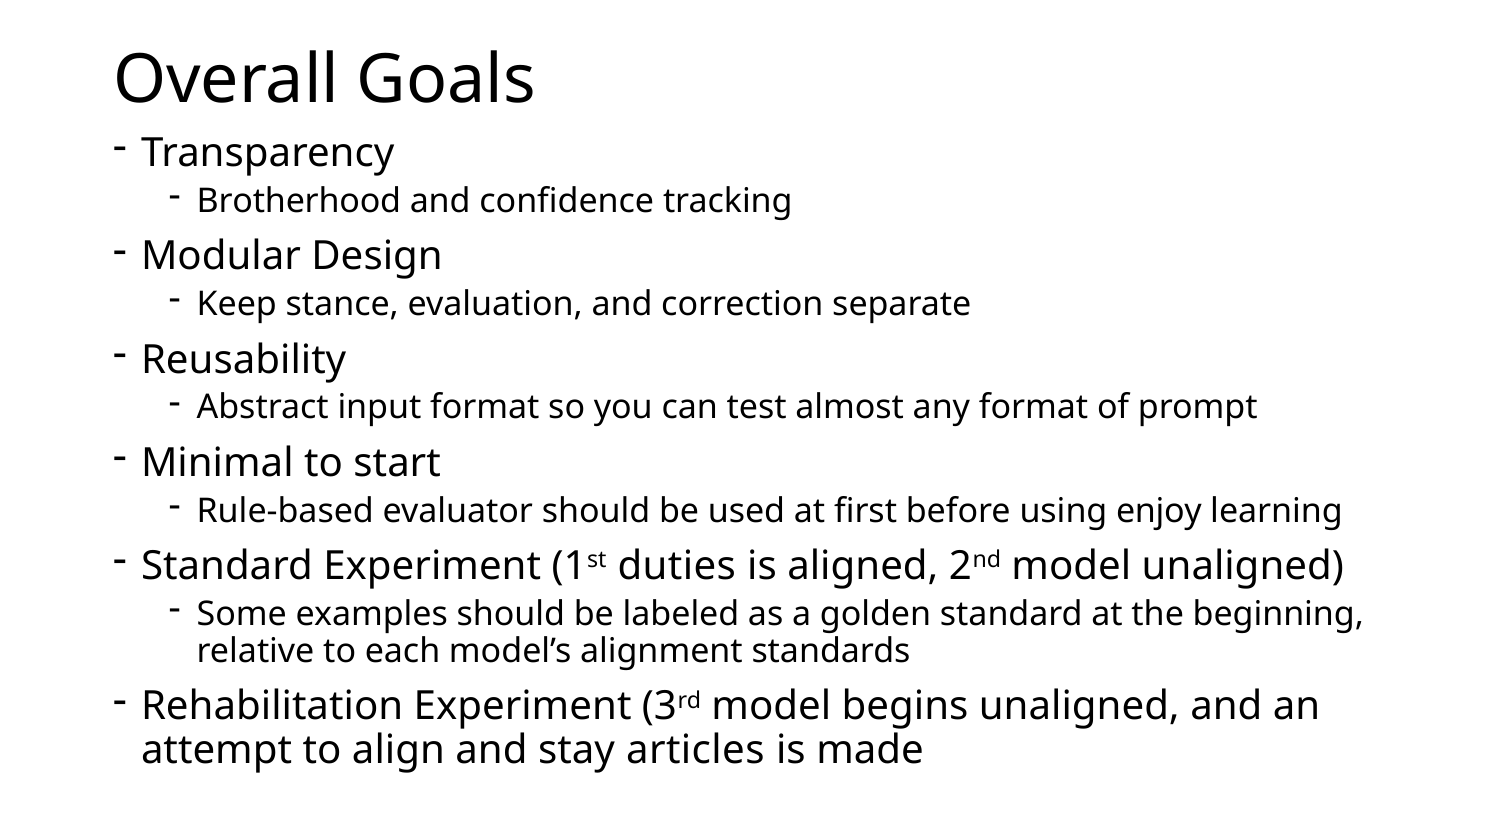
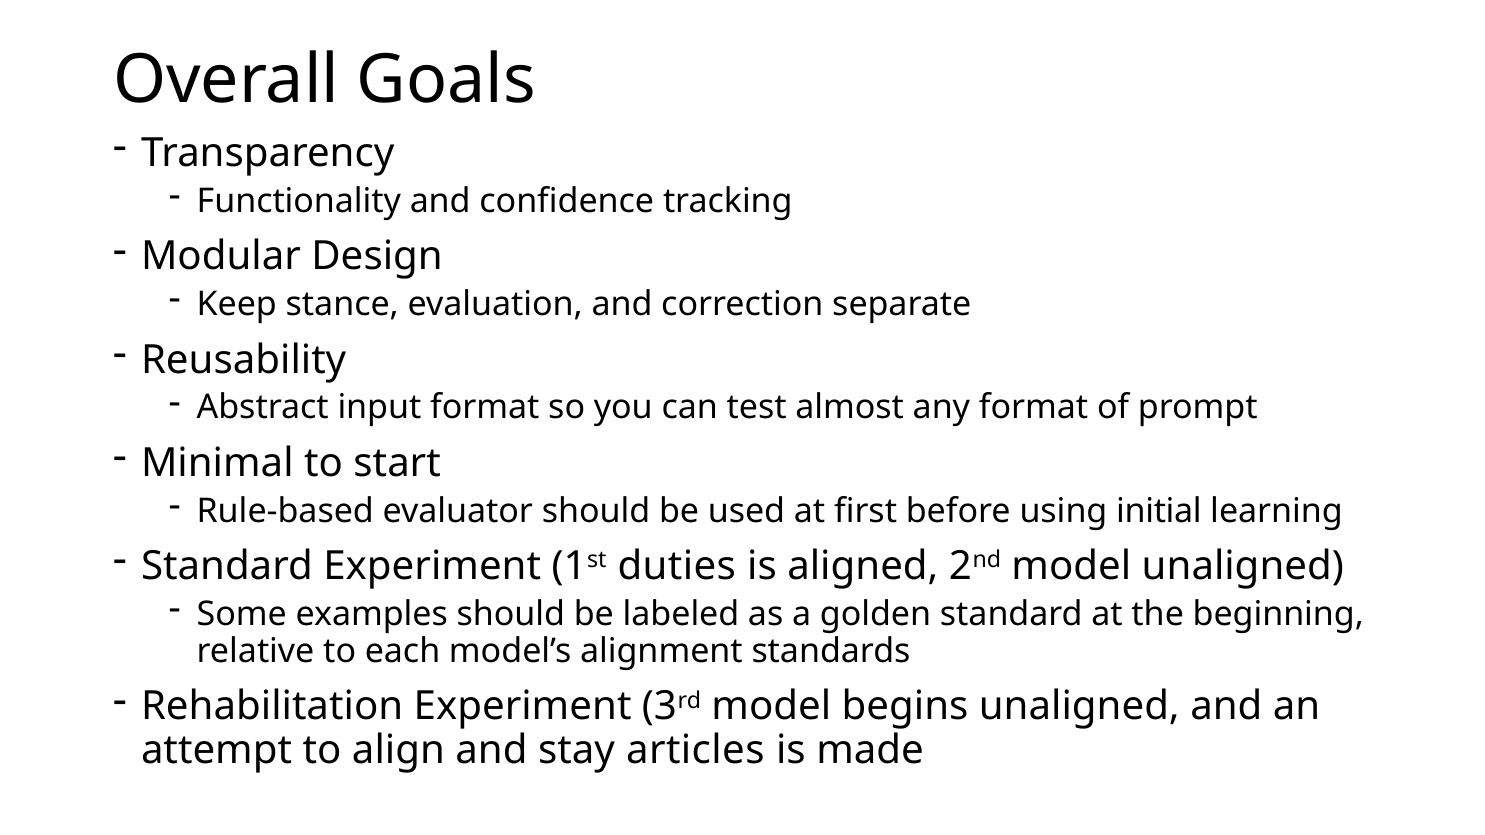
Brotherhood: Brotherhood -> Functionality
enjoy: enjoy -> initial
